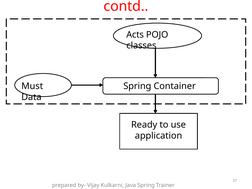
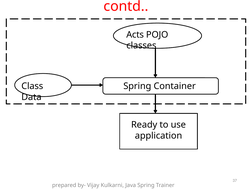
Must: Must -> Class
